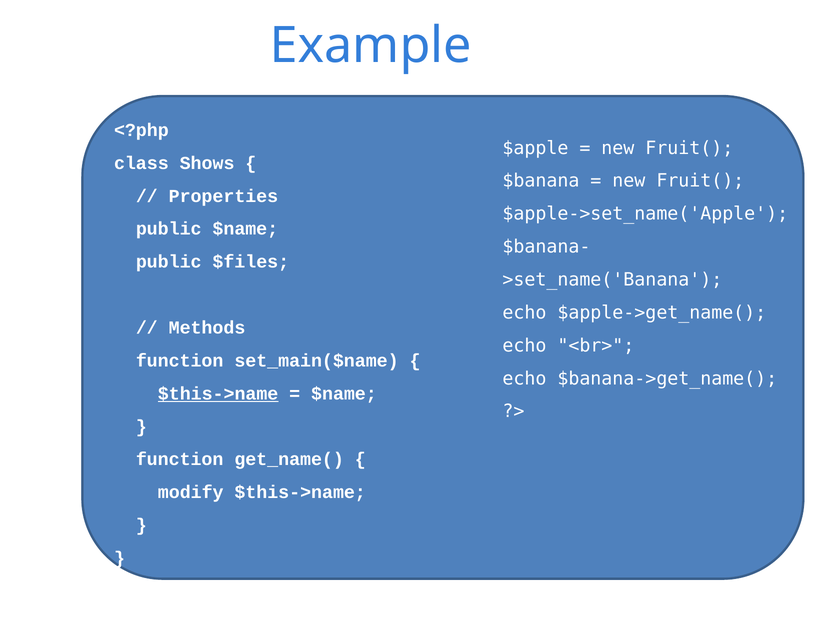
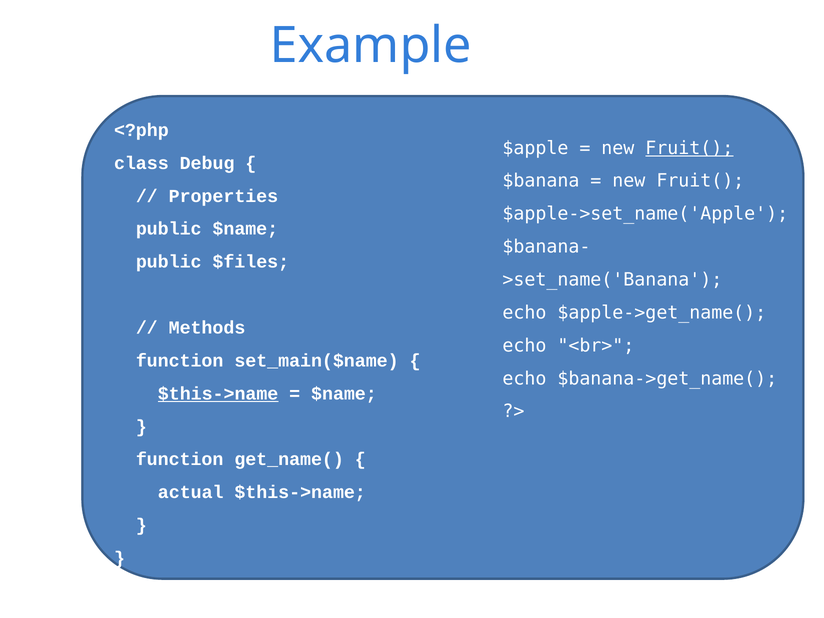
Fruit( at (689, 148) underline: none -> present
Shows: Shows -> Debug
modify: modify -> actual
